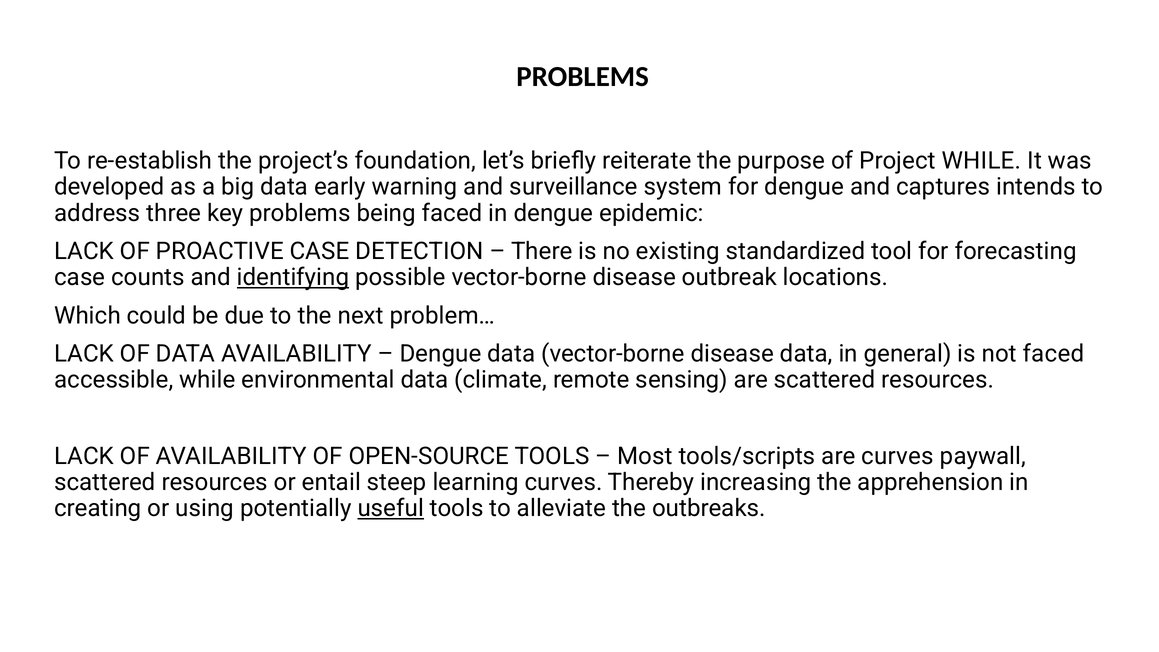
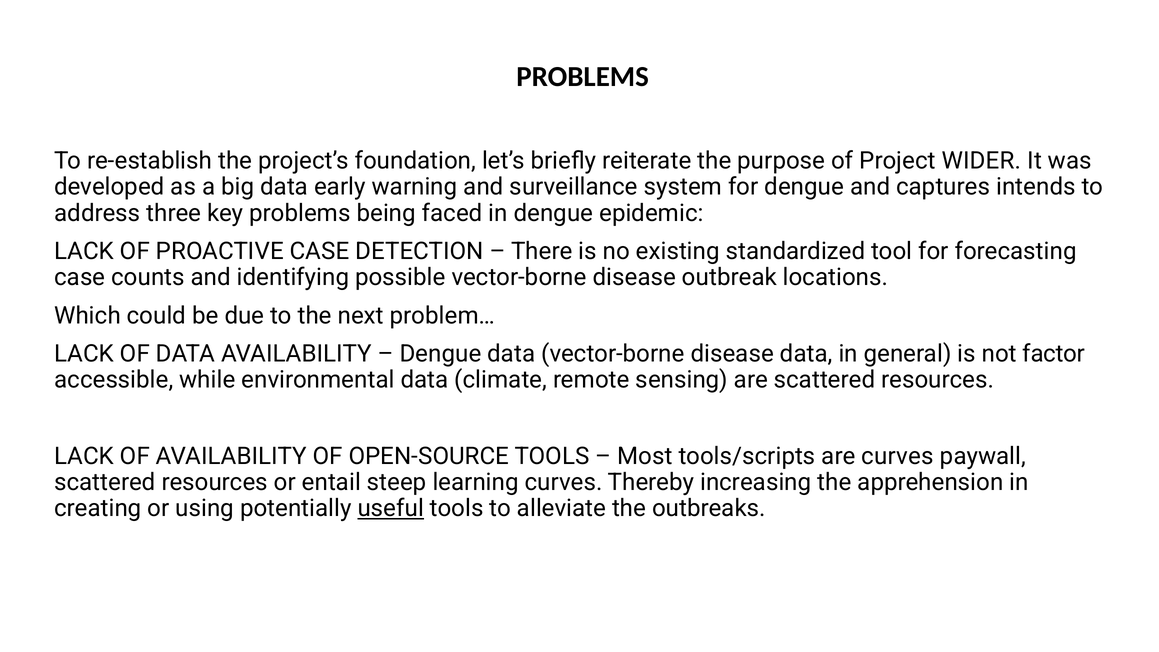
Project WHILE: WHILE -> WIDER
identifying underline: present -> none
not faced: faced -> factor
